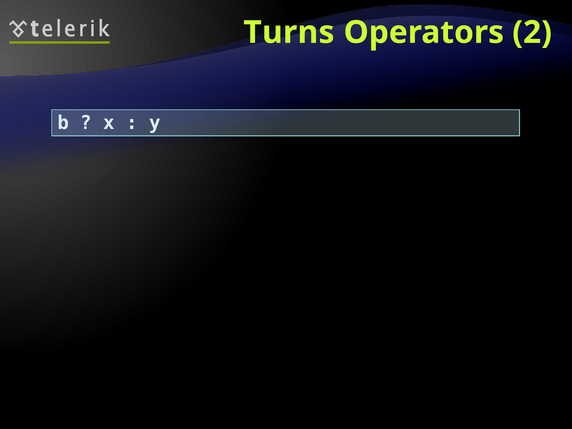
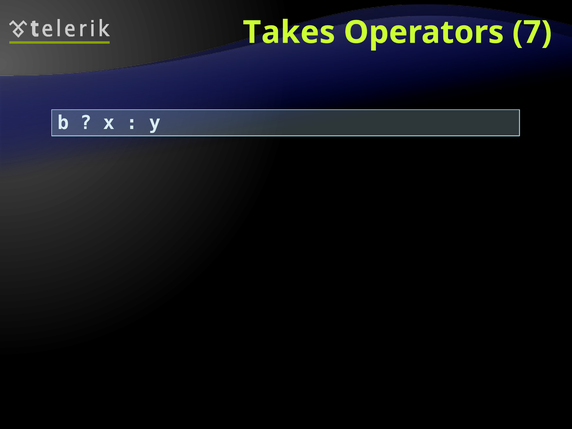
Turns: Turns -> Takes
2: 2 -> 7
